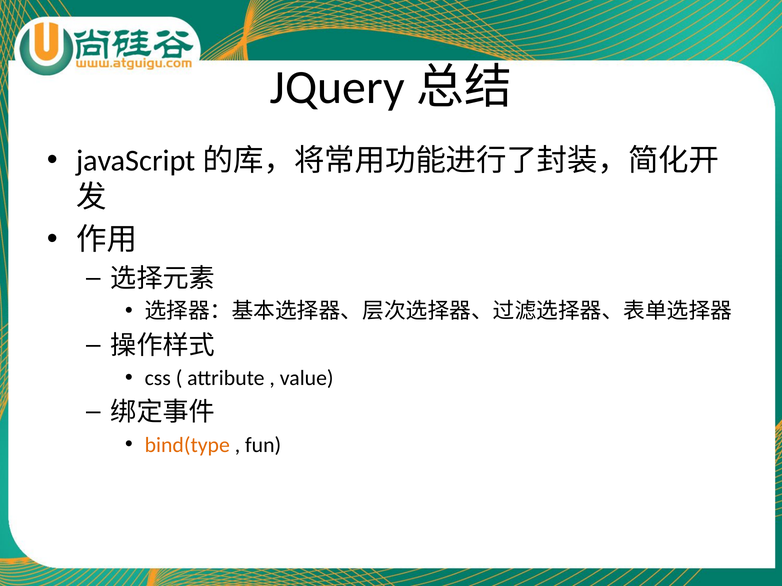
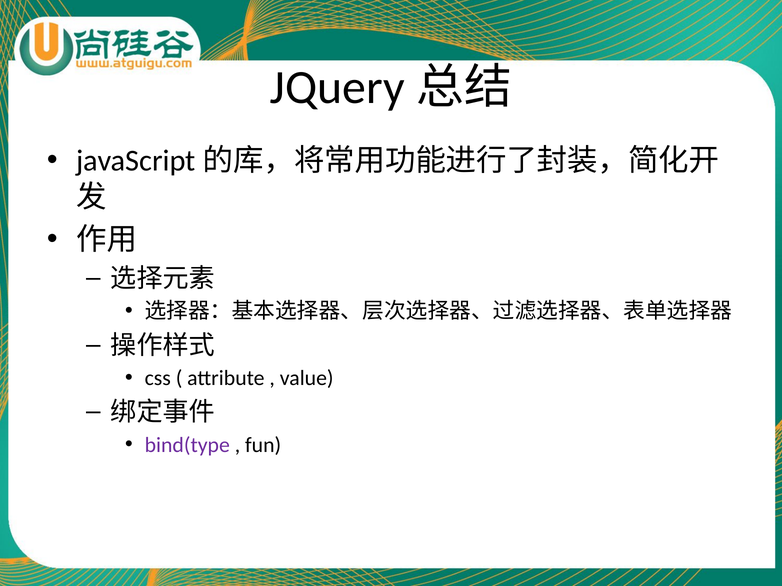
bind(type colour: orange -> purple
